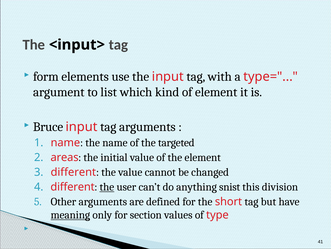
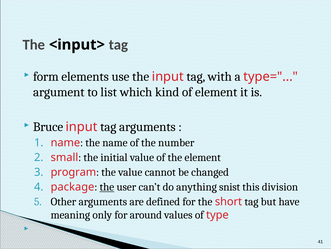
targeted: targeted -> number
areas: areas -> small
different at (73, 172): different -> program
different at (73, 186): different -> package
meaning underline: present -> none
section: section -> around
